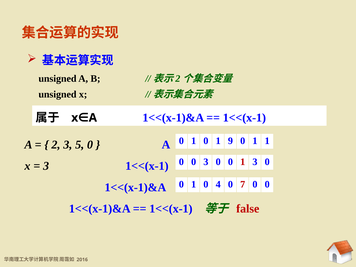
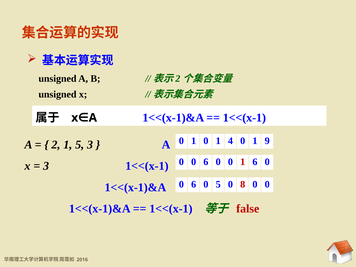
9: 9 -> 4
1 1: 1 -> 9
2 3: 3 -> 1
5 0: 0 -> 3
3 at (206, 162): 3 -> 6
1 3: 3 -> 6
1 at (194, 184): 1 -> 6
0 4: 4 -> 5
7: 7 -> 8
